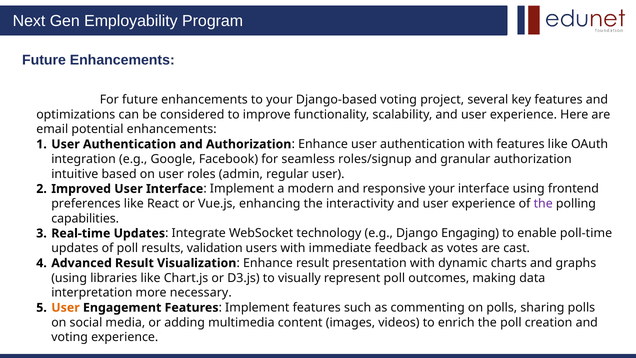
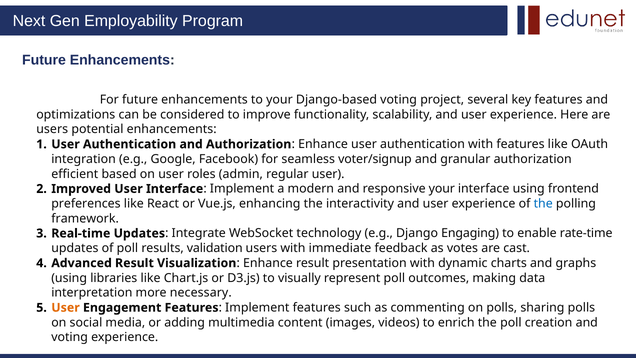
email at (52, 129): email -> users
roles/signup: roles/signup -> voter/signup
intuitive: intuitive -> efficient
the at (543, 204) colour: purple -> blue
capabilities: capabilities -> framework
poll-time: poll-time -> rate-time
